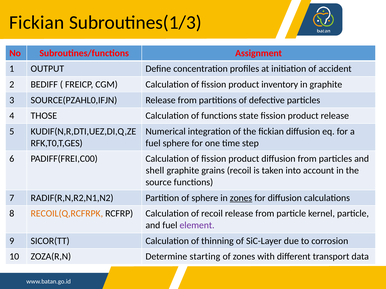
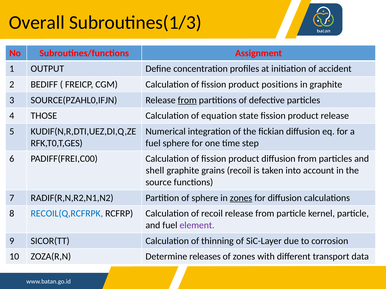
Fickian at (37, 23): Fickian -> Overall
inventory: inventory -> positions
from at (187, 100) underline: none -> present
of functions: functions -> equation
RECOIL(Q,RCFRPK colour: orange -> blue
starting: starting -> releases
